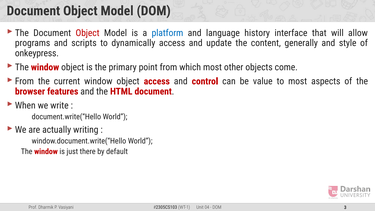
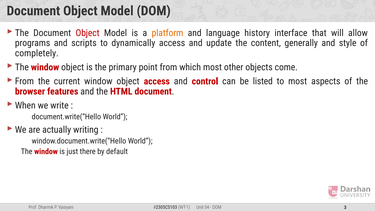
platform colour: blue -> orange
onkeypress: onkeypress -> completely
value: value -> listed
